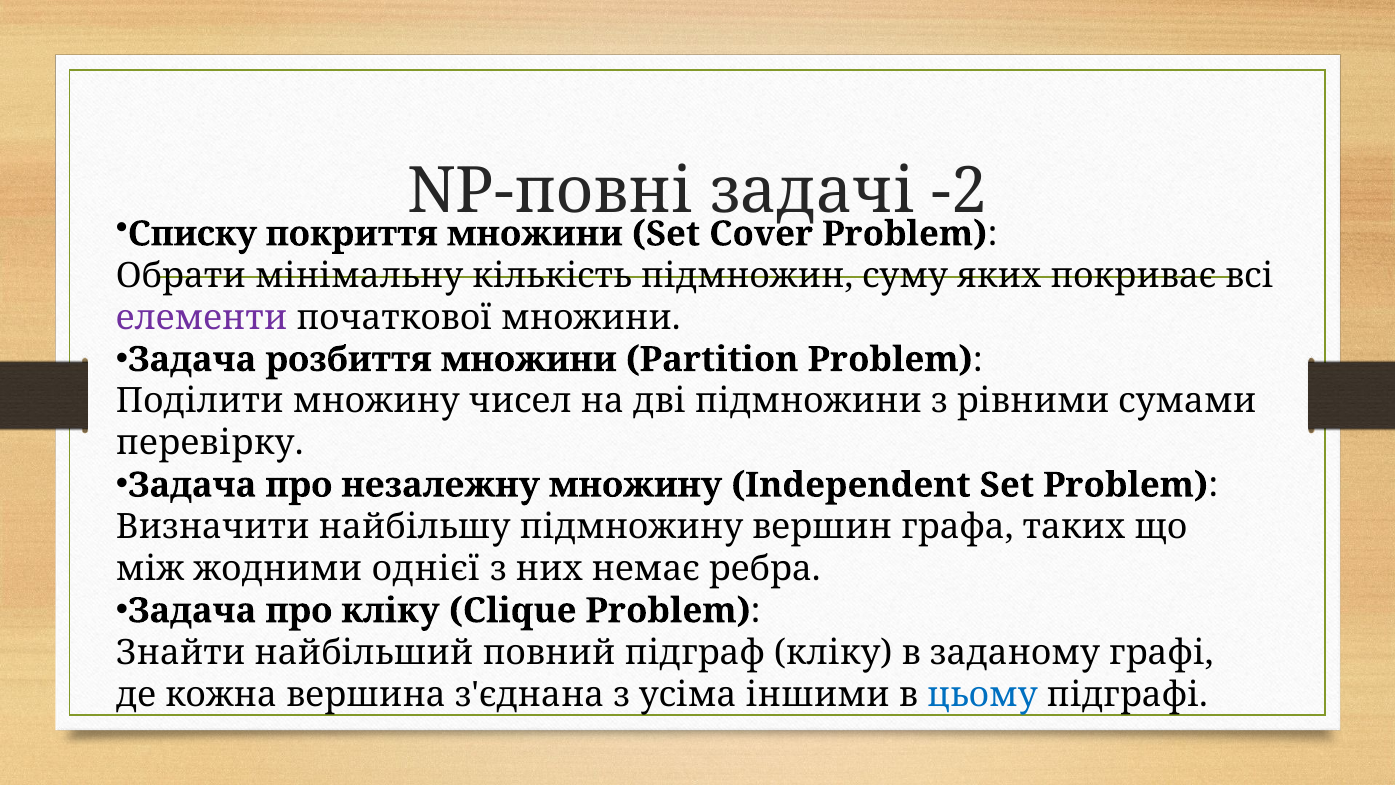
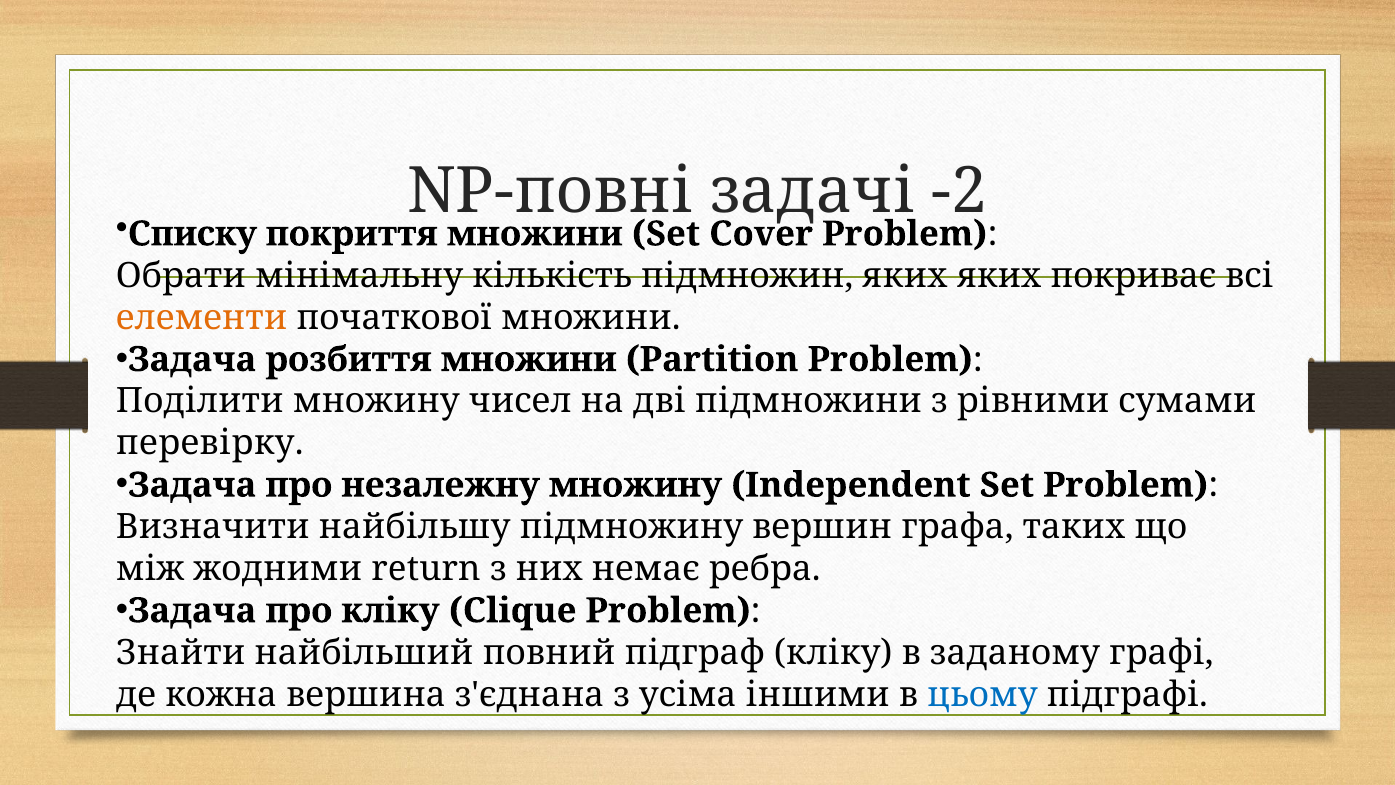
підмножин суму: суму -> яких
елементи colour: purple -> orange
однієї: однієї -> return
